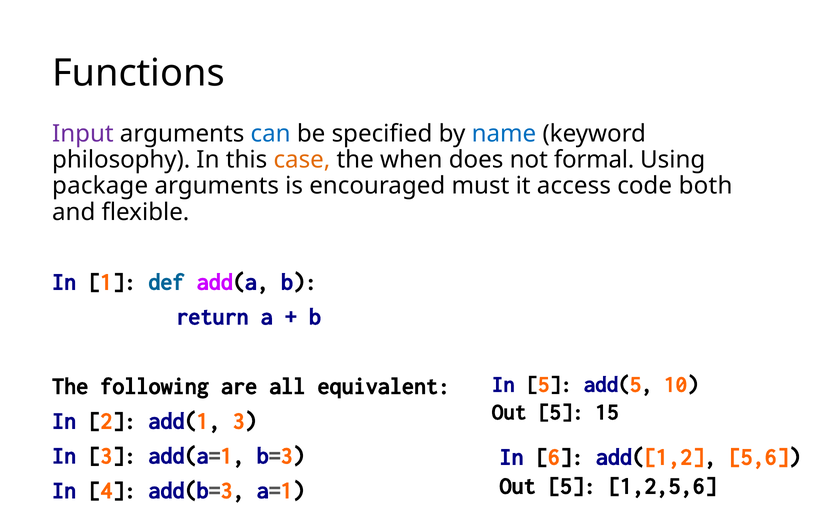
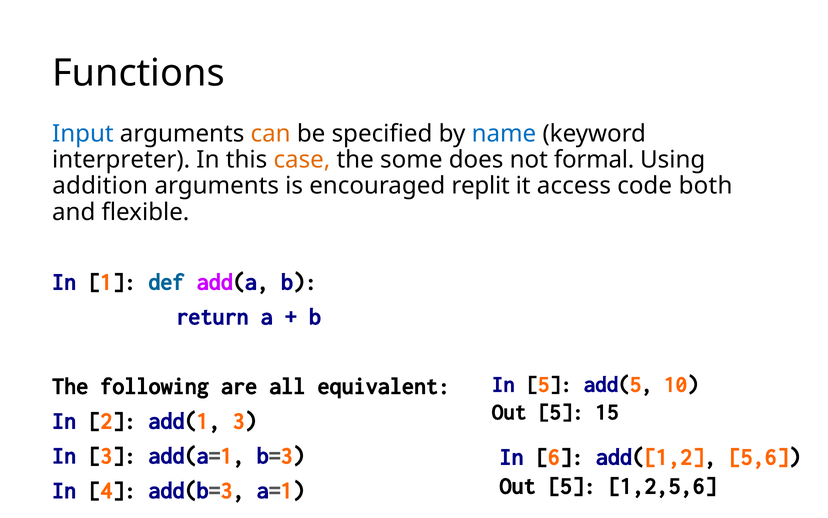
Input colour: purple -> blue
can colour: blue -> orange
philosophy: philosophy -> interpreter
when: when -> some
package: package -> addition
must: must -> replit
